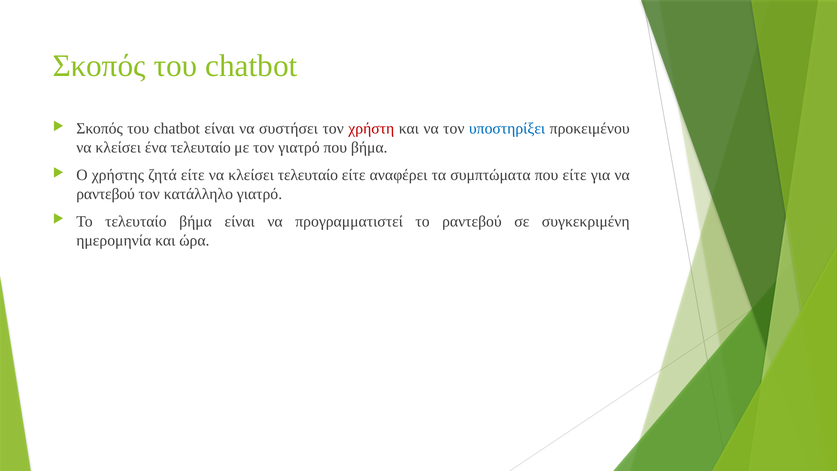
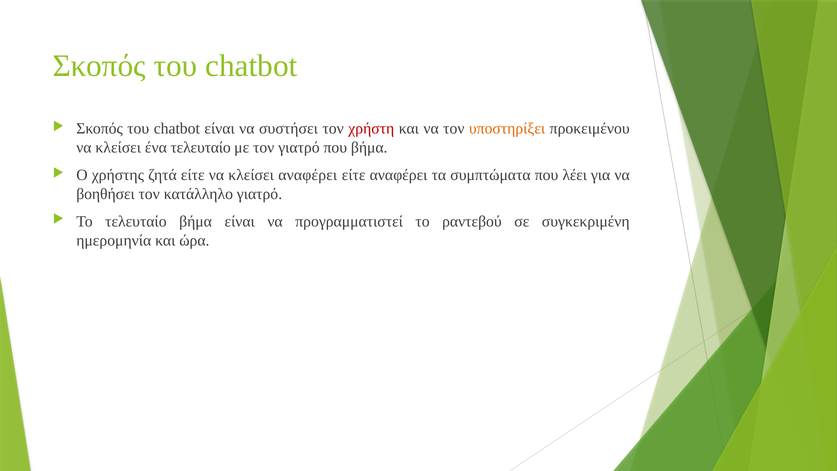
υποστηρίξει colour: blue -> orange
κλείσει τελευταίο: τελευταίο -> αναφέρει
που είτε: είτε -> λέει
ραντεβού at (106, 194): ραντεβού -> βοηθήσει
